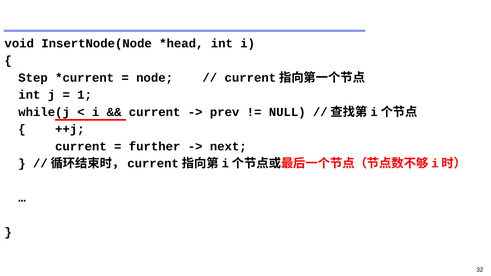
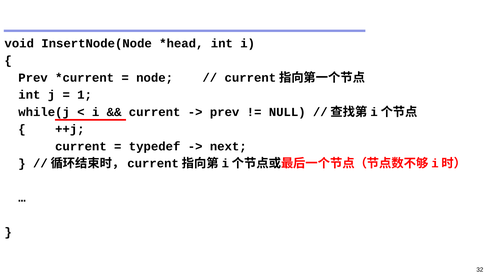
Step at (33, 78): Step -> Prev
further: further -> typedef
